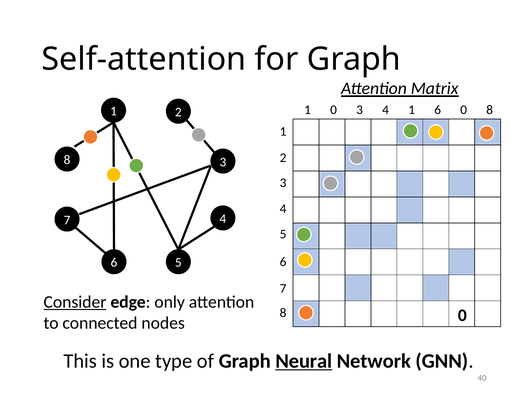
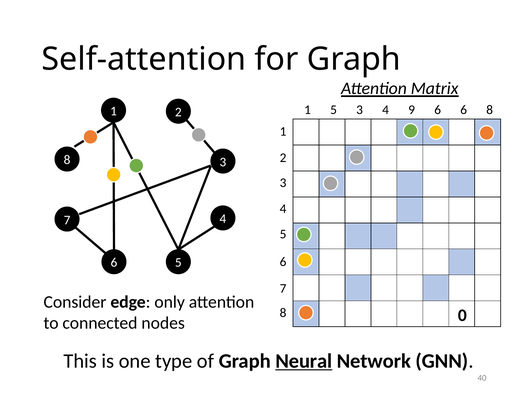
1 0: 0 -> 5
4 1: 1 -> 9
6 0: 0 -> 6
Consider underline: present -> none
